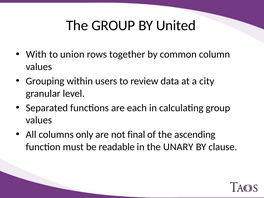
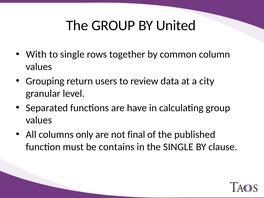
to union: union -> single
within: within -> return
each: each -> have
ascending: ascending -> published
readable: readable -> contains
the UNARY: UNARY -> SINGLE
